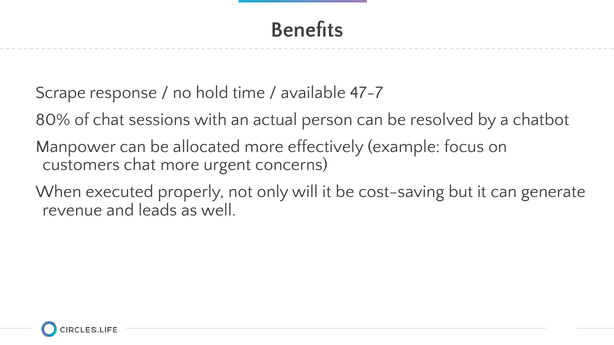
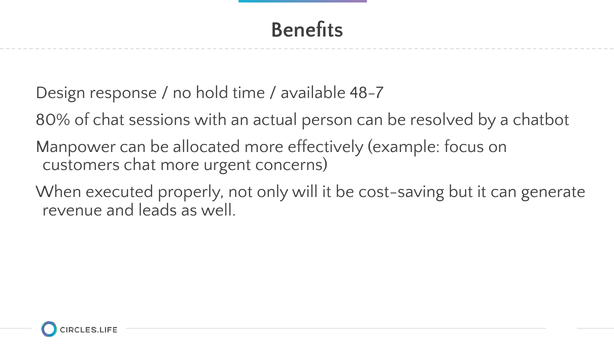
Scrape: Scrape -> Design
47-7: 47-7 -> 48-7
